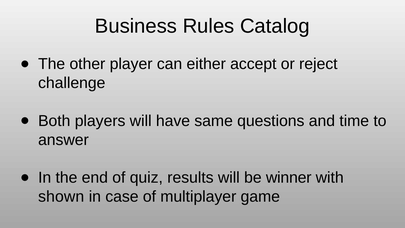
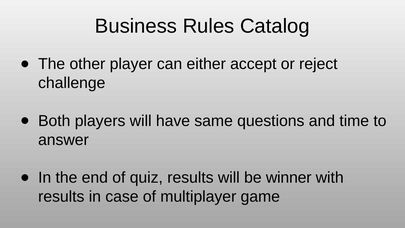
shown at (61, 196): shown -> results
